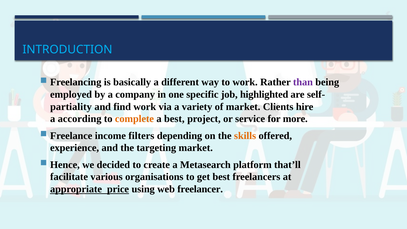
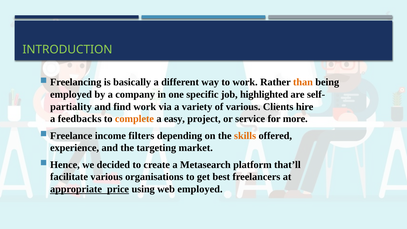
INTRODUCTION colour: light blue -> light green
than colour: purple -> orange
of market: market -> various
according: according -> feedbacks
a best: best -> easy
web freelancer: freelancer -> employed
